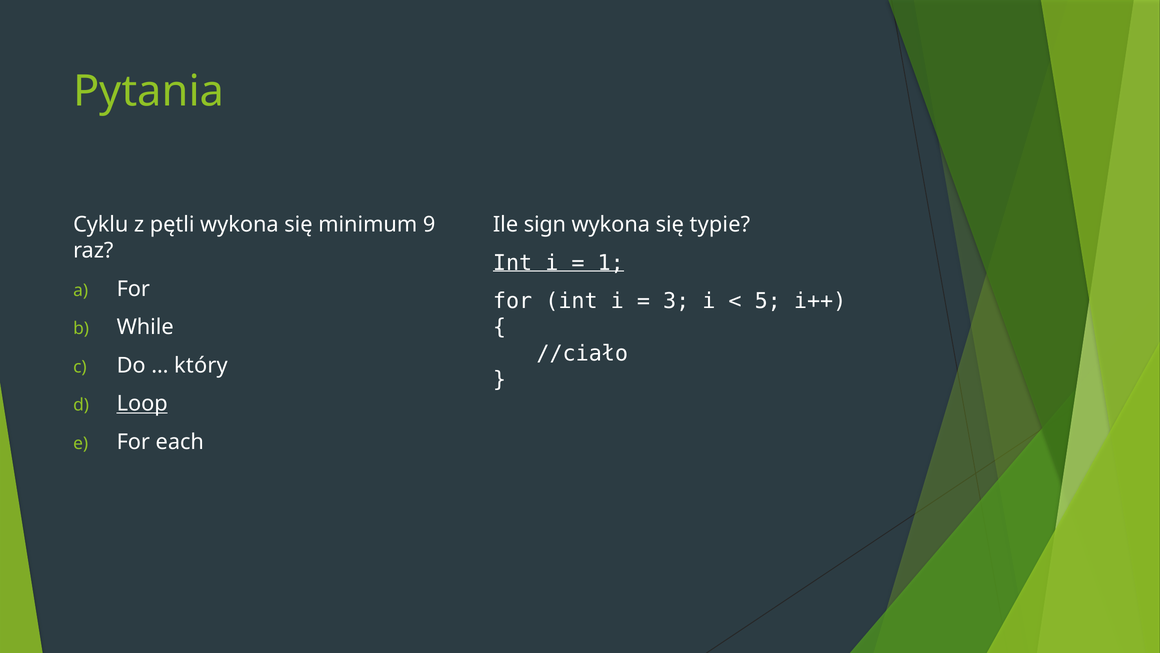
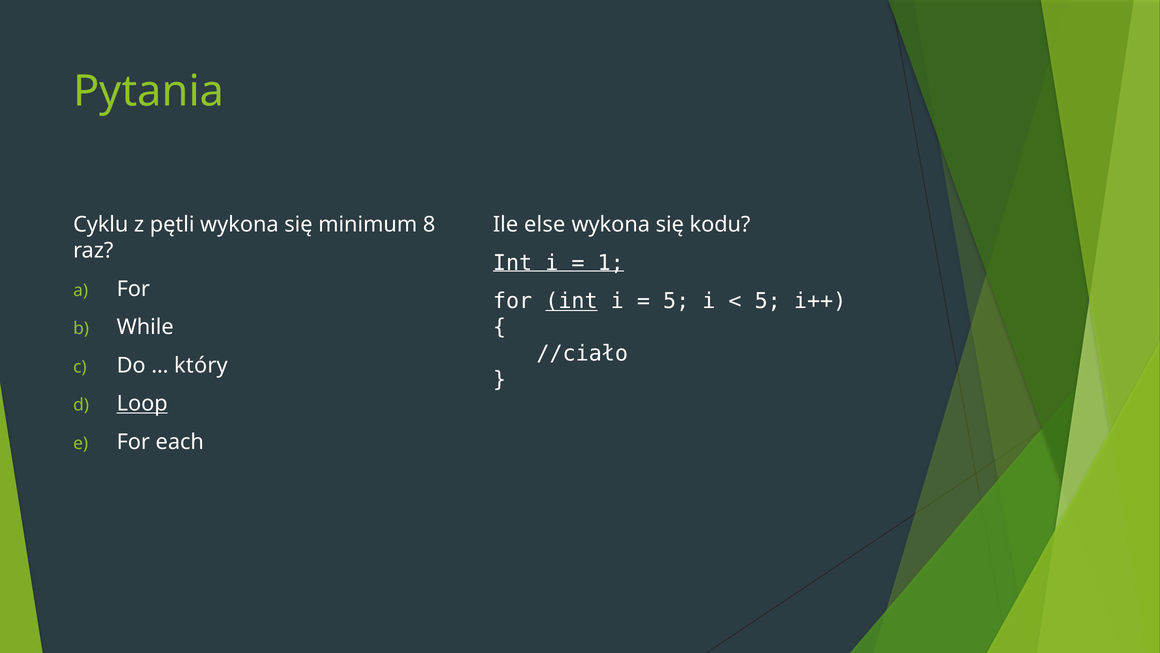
9: 9 -> 8
sign: sign -> else
typie: typie -> kodu
int at (571, 301) underline: none -> present
3 at (676, 301): 3 -> 5
